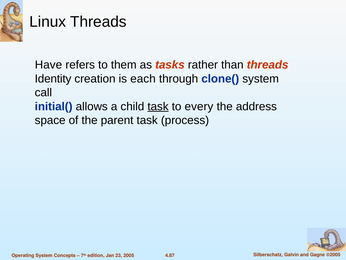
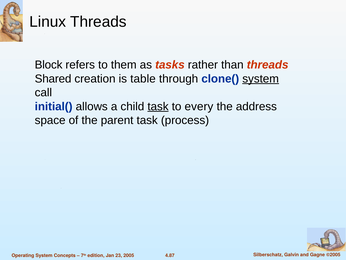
Have: Have -> Block
Identity: Identity -> Shared
each: each -> table
system at (261, 79) underline: none -> present
